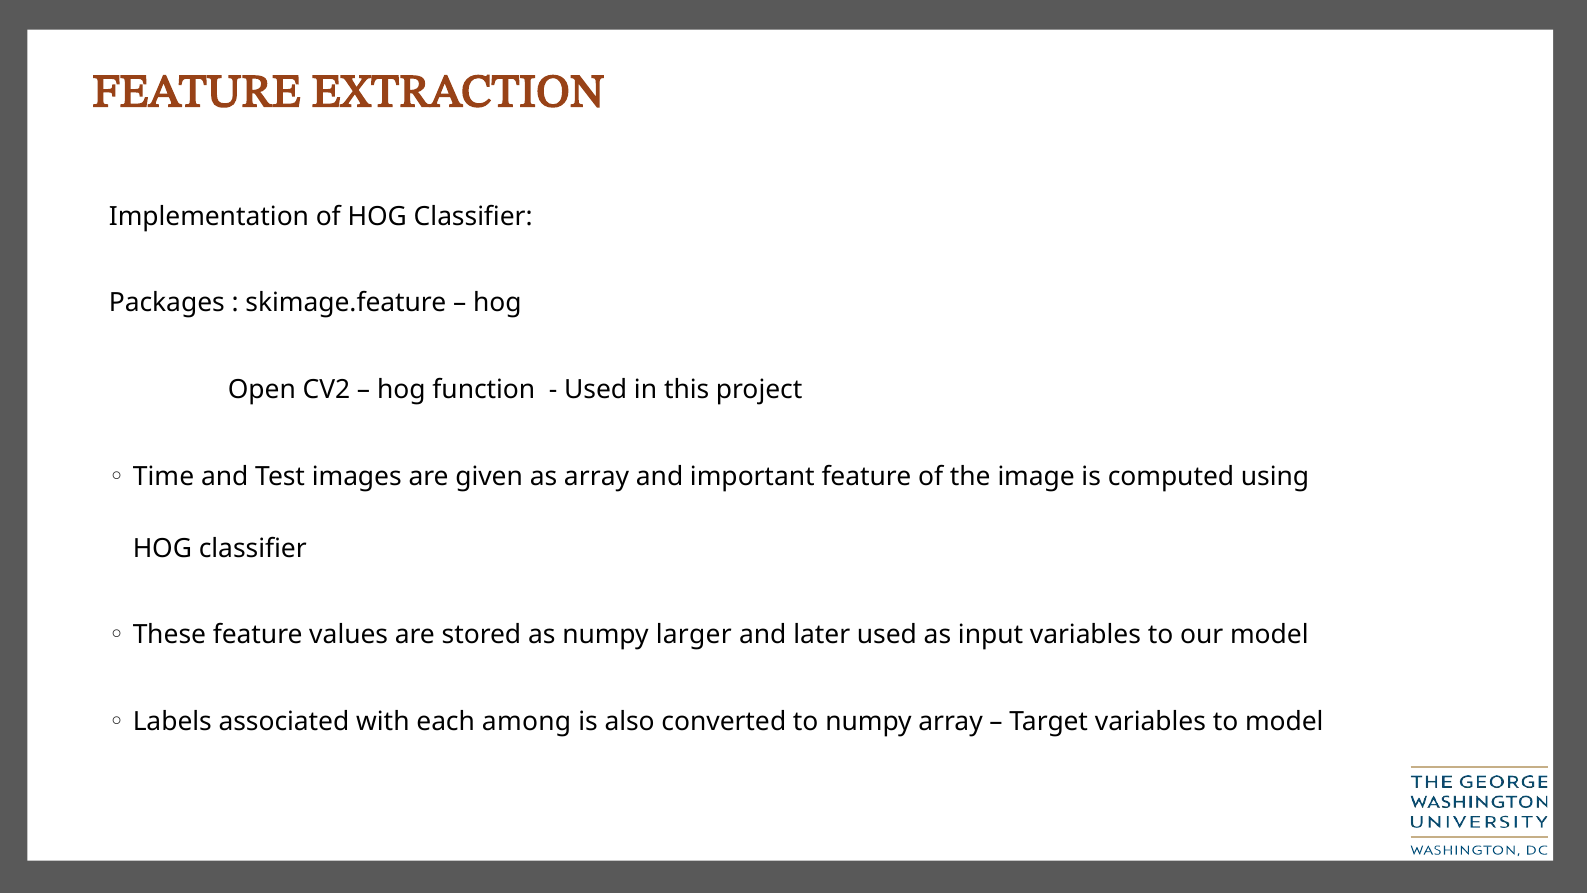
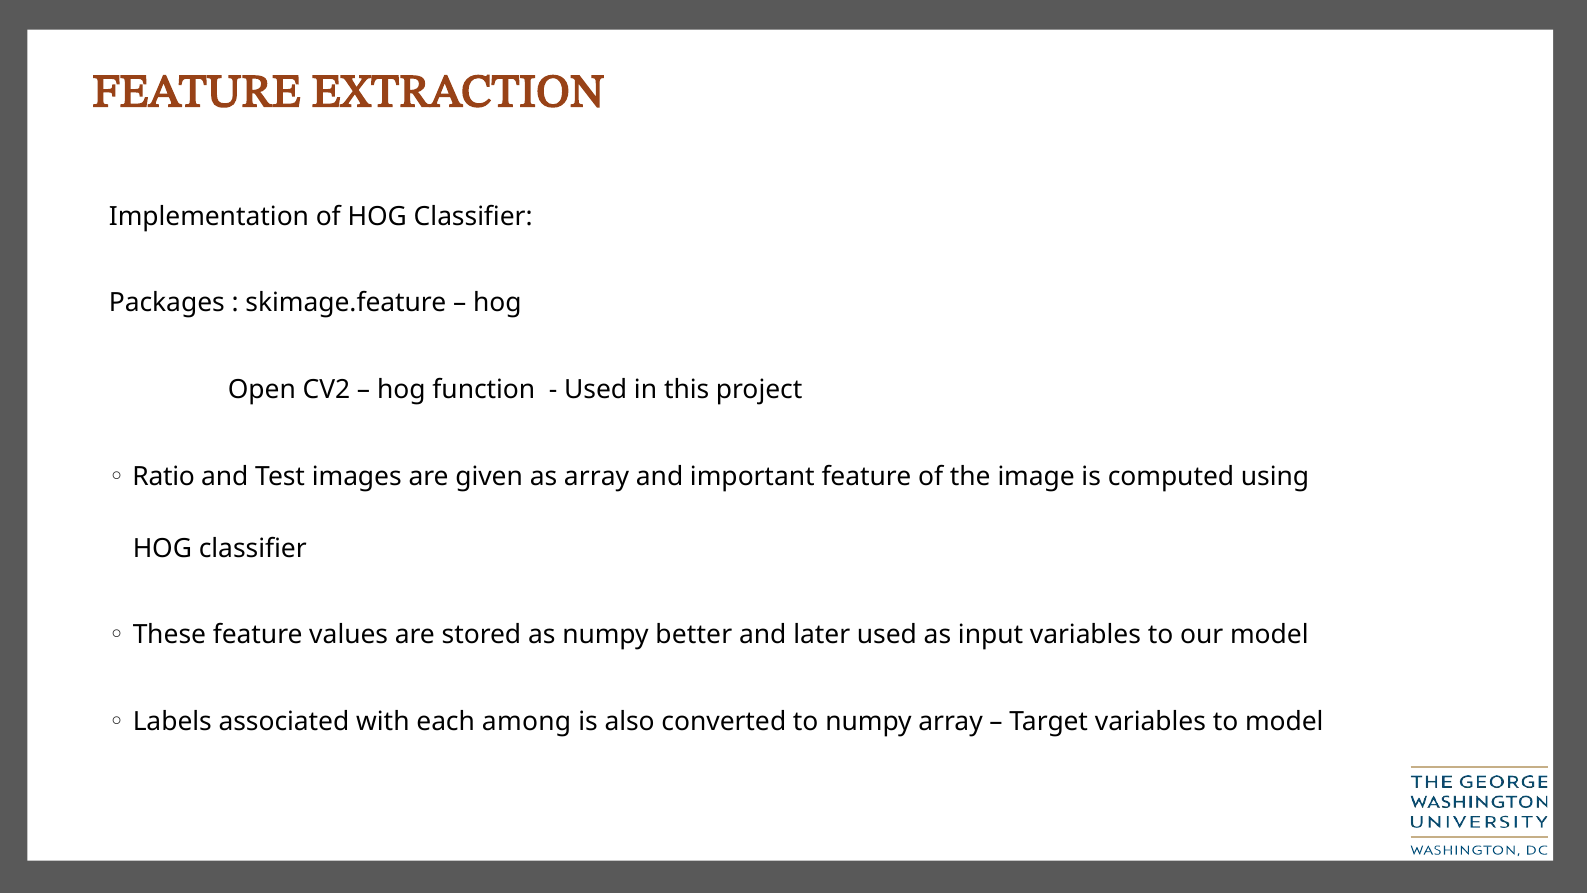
Time: Time -> Ratio
larger: larger -> better
